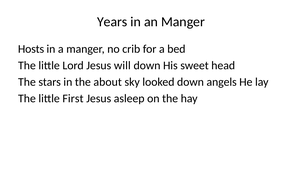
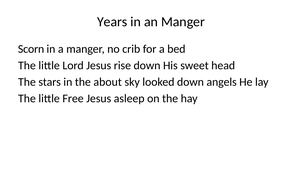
Hosts: Hosts -> Scorn
will: will -> rise
First: First -> Free
